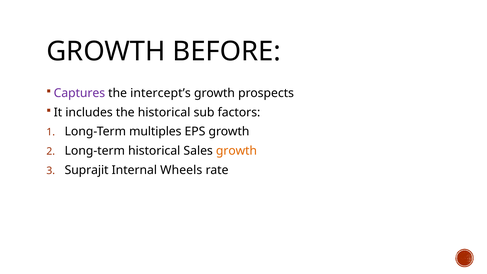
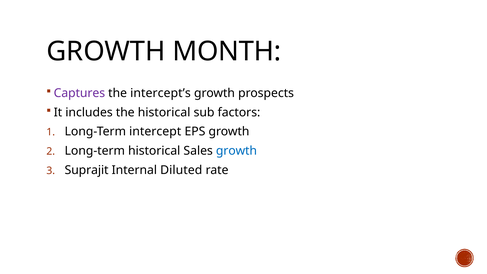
BEFORE: BEFORE -> MONTH
multiples: multiples -> intercept
growth at (236, 151) colour: orange -> blue
Wheels: Wheels -> Diluted
